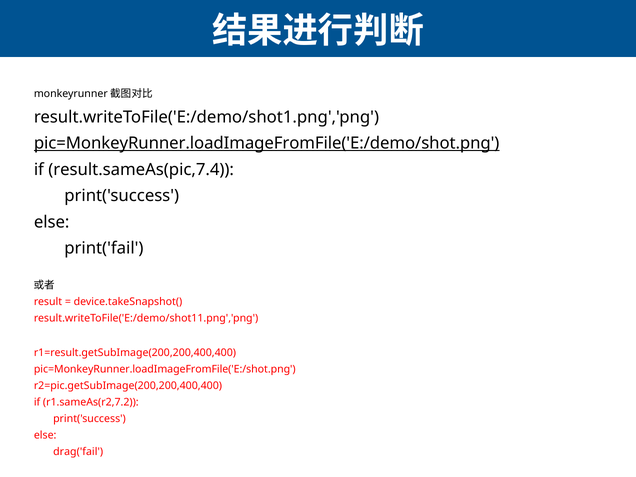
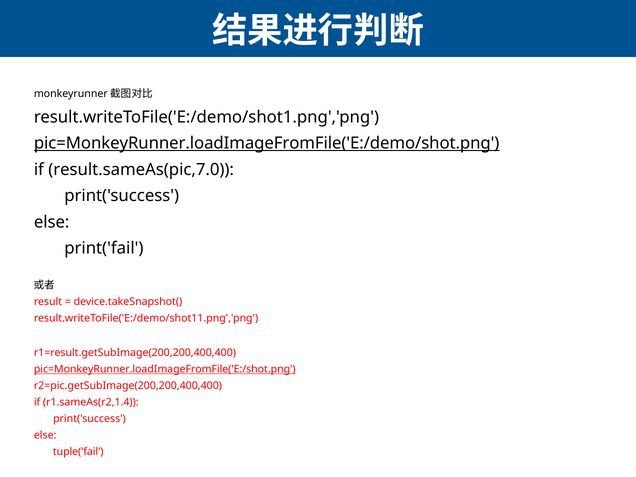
result.sameAs(pic,7.4: result.sameAs(pic,7.4 -> result.sameAs(pic,7.0
pic=MonkeyRunner.loadImageFromFile('E:/shot.png underline: none -> present
r1.sameAs(r2,7.2: r1.sameAs(r2,7.2 -> r1.sameAs(r2,1.4
drag('fail: drag('fail -> tuple('fail
